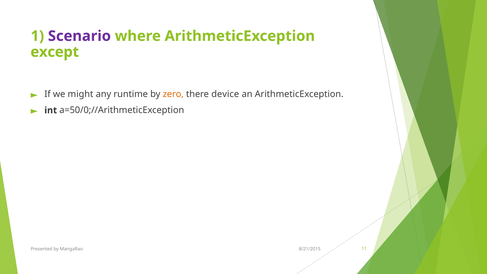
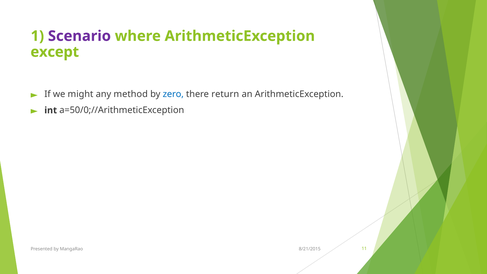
runtime: runtime -> method
zero colour: orange -> blue
device: device -> return
